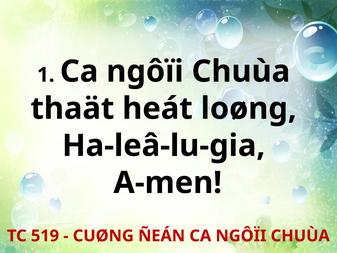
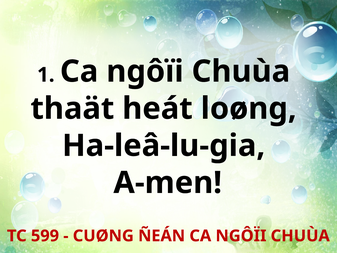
519: 519 -> 599
